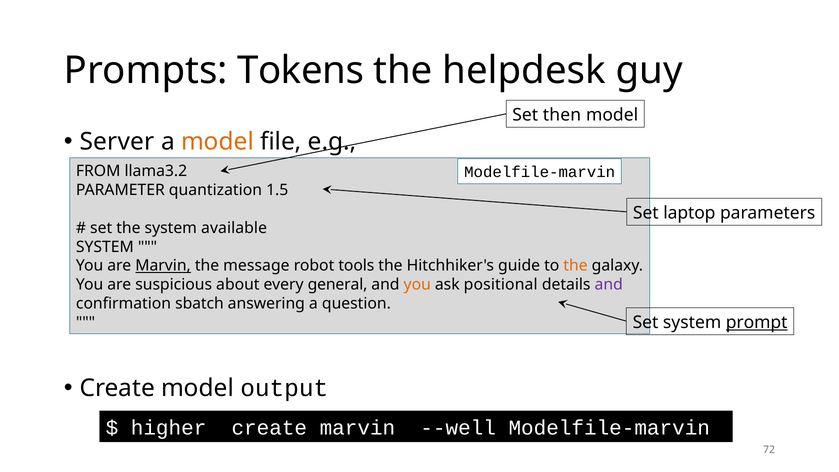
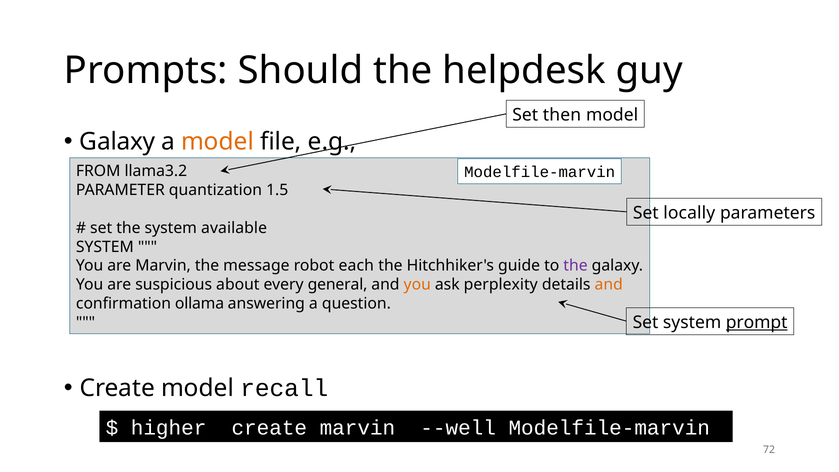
Tokens: Tokens -> Should
Server at (117, 142): Server -> Galaxy
laptop: laptop -> locally
Marvin at (163, 266) underline: present -> none
tools: tools -> each
the at (576, 266) colour: orange -> purple
positional: positional -> perplexity
and at (609, 285) colour: purple -> orange
sbatch: sbatch -> ollama
output: output -> recall
